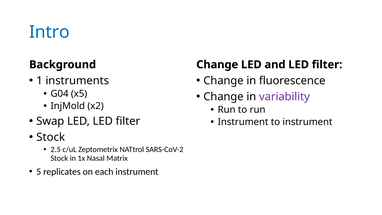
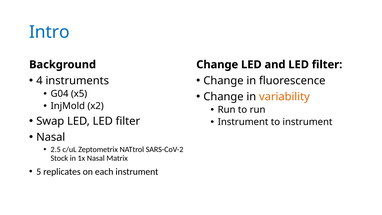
1: 1 -> 4
variability colour: purple -> orange
Stock at (51, 137): Stock -> Nasal
